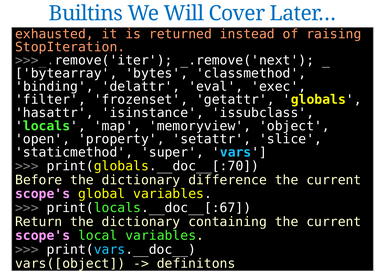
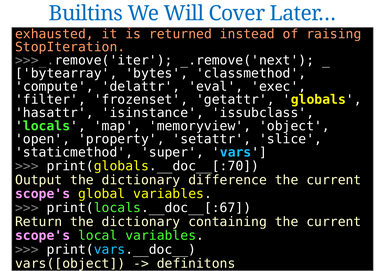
binding: binding -> compute
Before: Before -> Output
